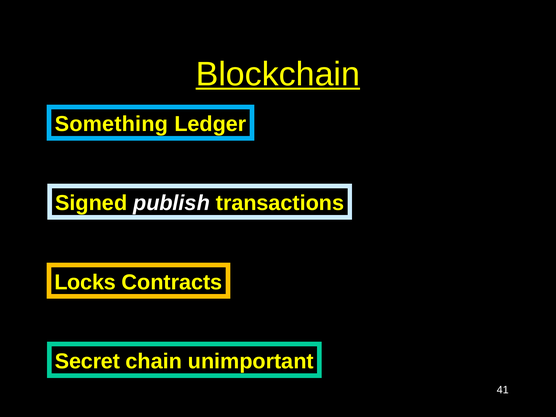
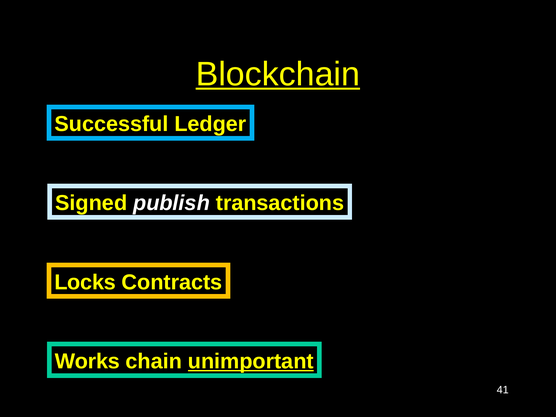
Something: Something -> Successful
Secret: Secret -> Works
unimportant underline: none -> present
